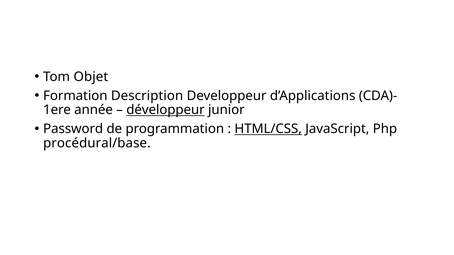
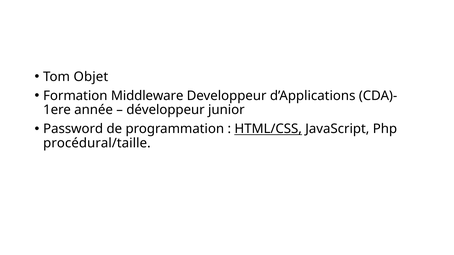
Description: Description -> Middleware
développeur underline: present -> none
procédural/base: procédural/base -> procédural/taille
